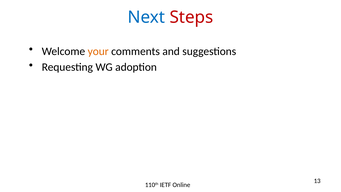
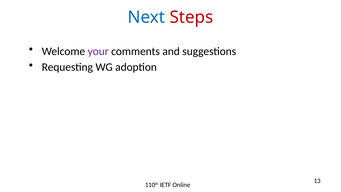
your colour: orange -> purple
